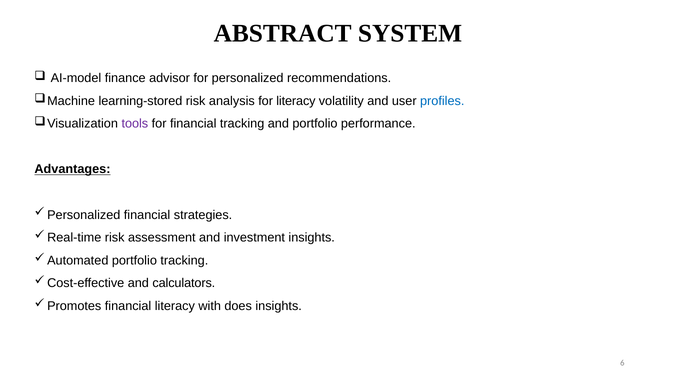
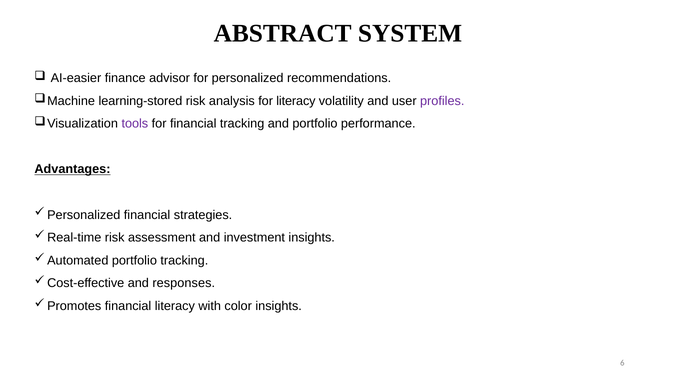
AI-model: AI-model -> AI-easier
profiles colour: blue -> purple
calculators: calculators -> responses
does: does -> color
